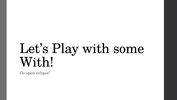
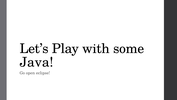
With at (37, 62): With -> Java
